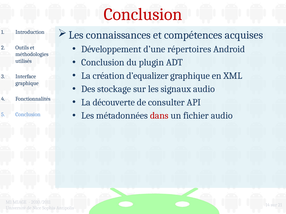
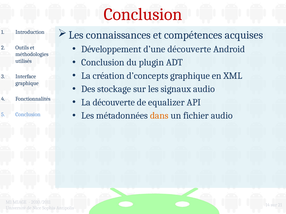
d’une répertoires: répertoires -> découverte
d’equalizer: d’equalizer -> d’concepts
consulter: consulter -> equalizer
dans colour: red -> orange
